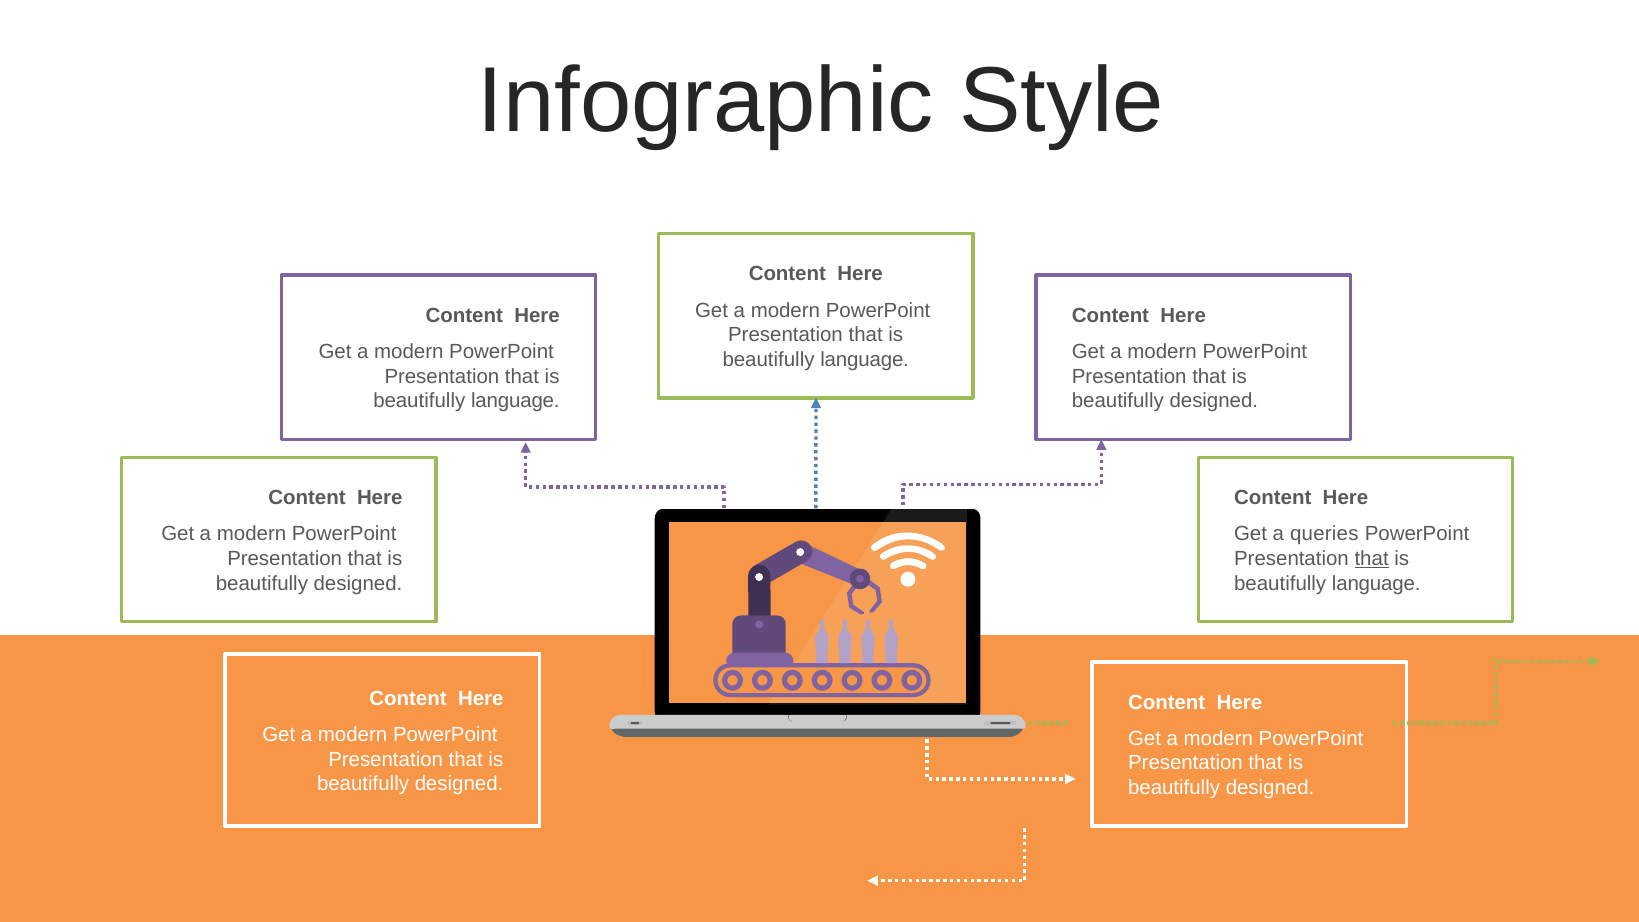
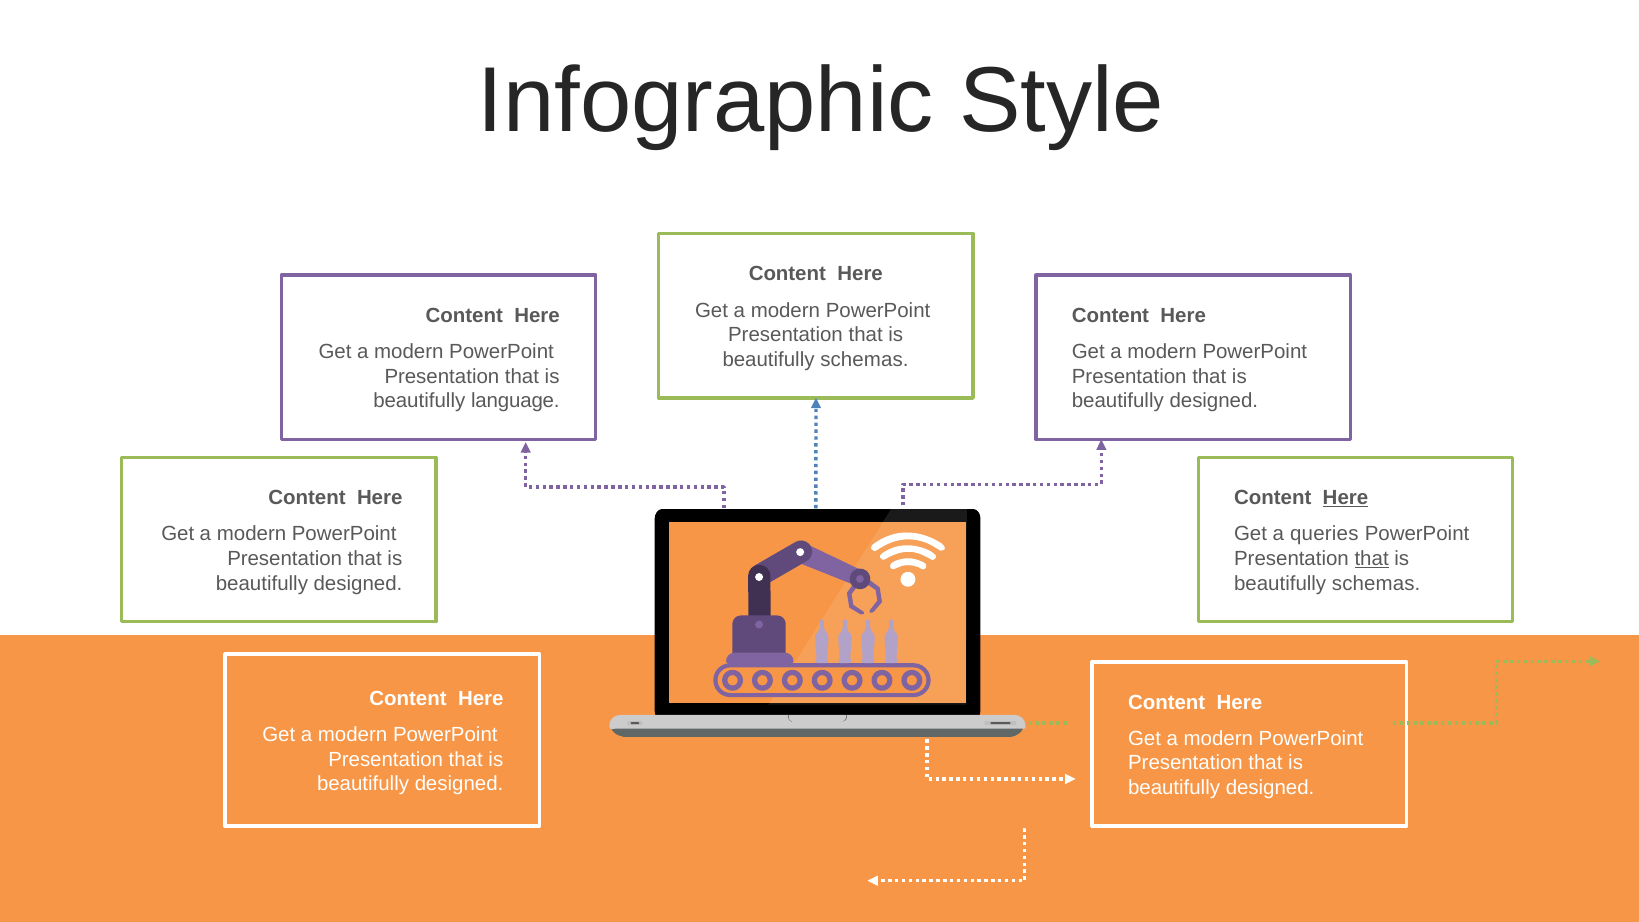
language at (865, 360): language -> schemas
Here at (1345, 498) underline: none -> present
language at (1376, 583): language -> schemas
